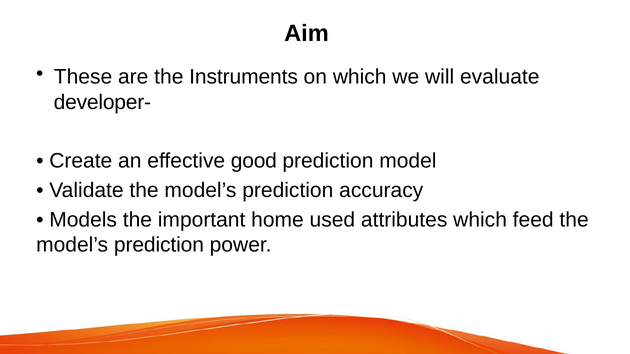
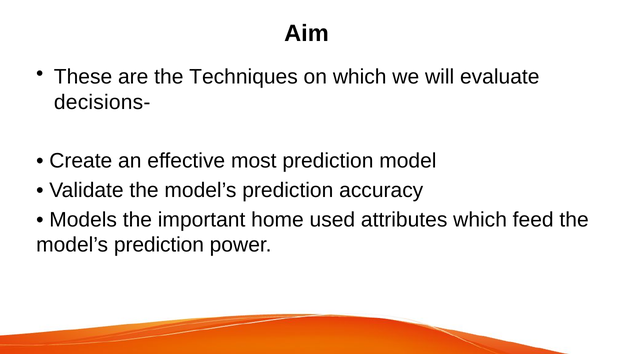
Instruments: Instruments -> Techniques
developer-: developer- -> decisions-
good: good -> most
